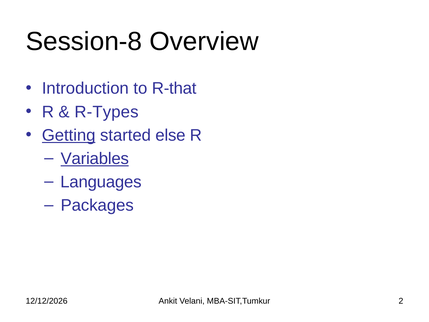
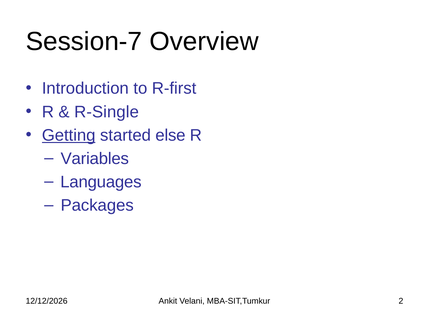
Session-8: Session-8 -> Session-7
R-that: R-that -> R-first
R-Types: R-Types -> R-Single
Variables underline: present -> none
